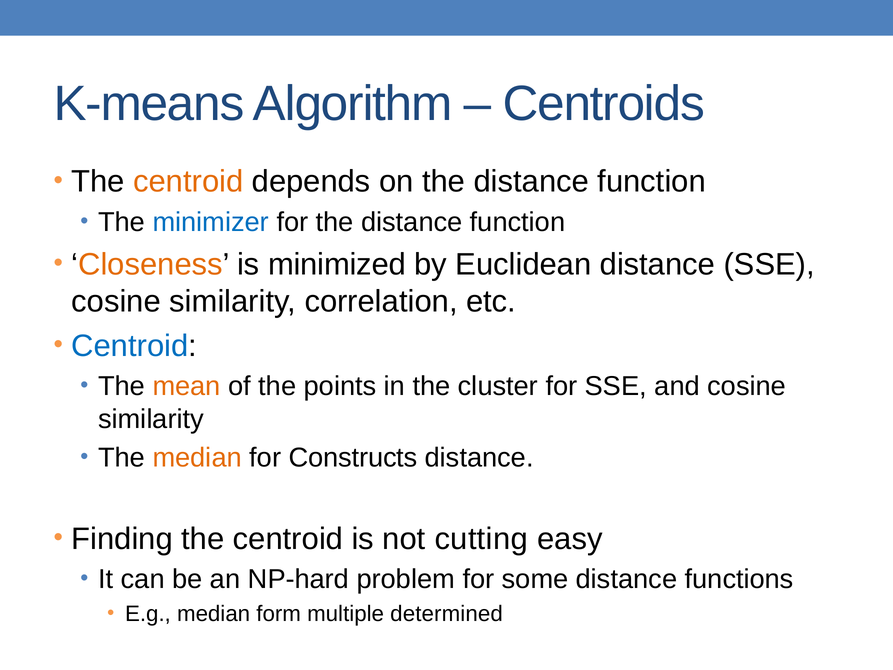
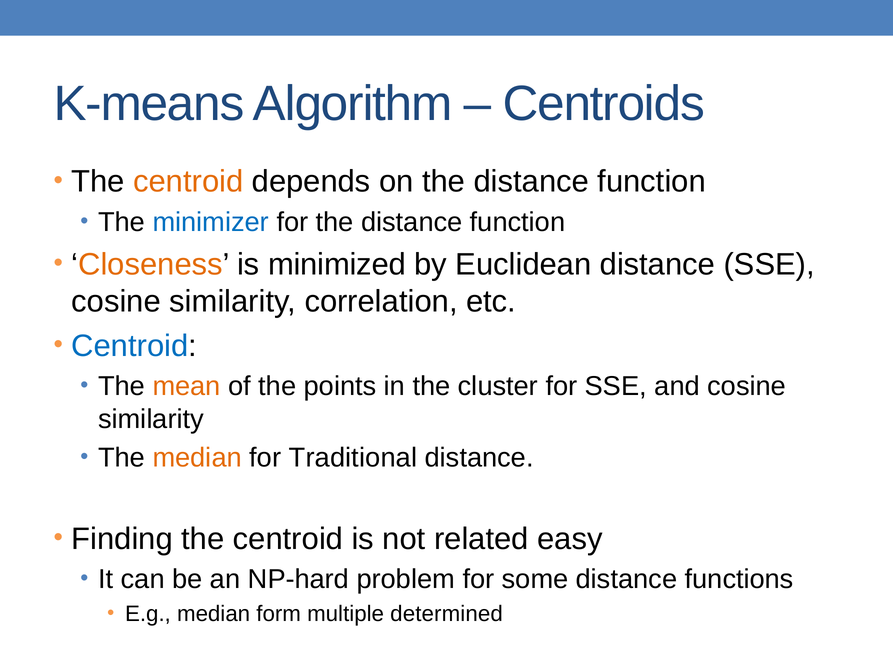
Constructs: Constructs -> Traditional
cutting: cutting -> related
